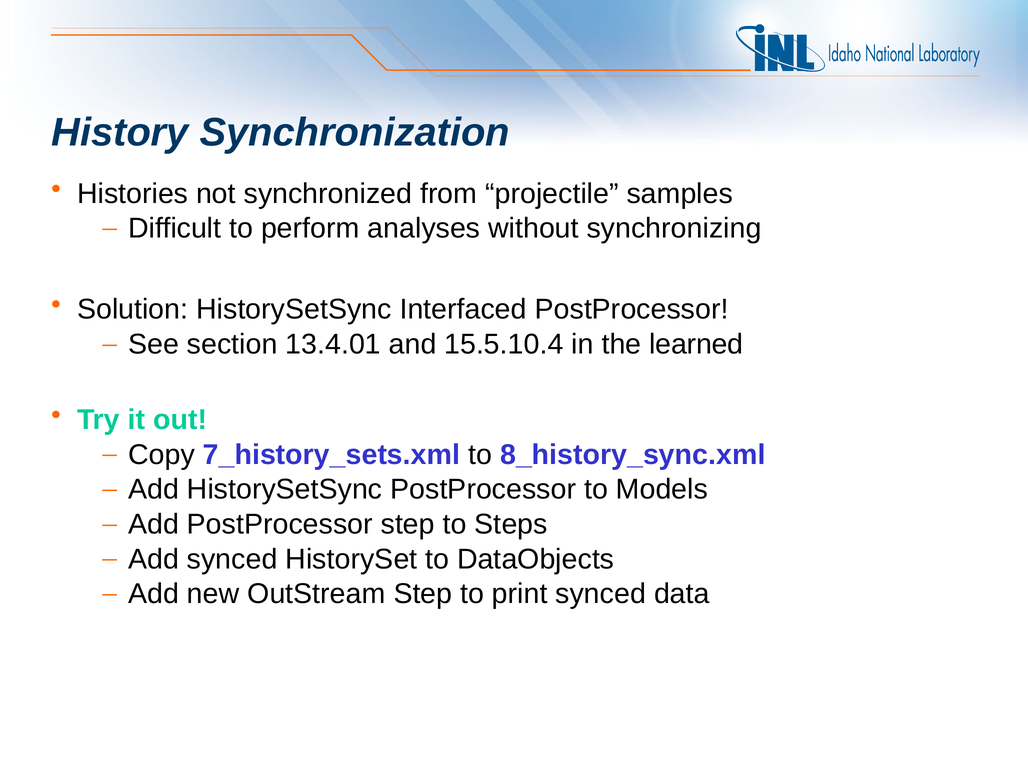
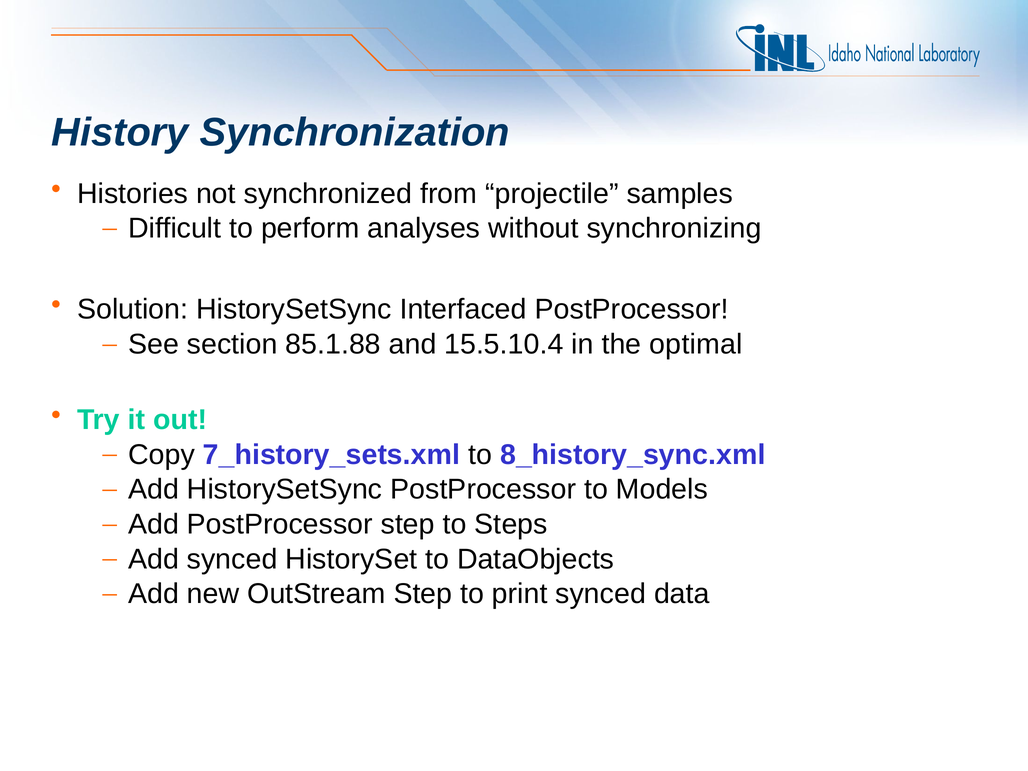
13.4.01: 13.4.01 -> 85.1.88
learned: learned -> optimal
